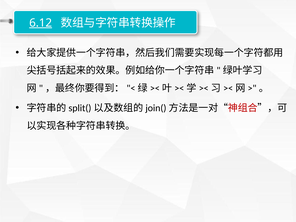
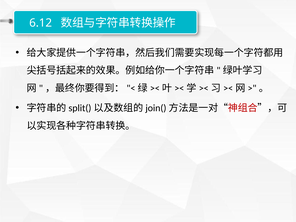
6.12 underline: present -> none
